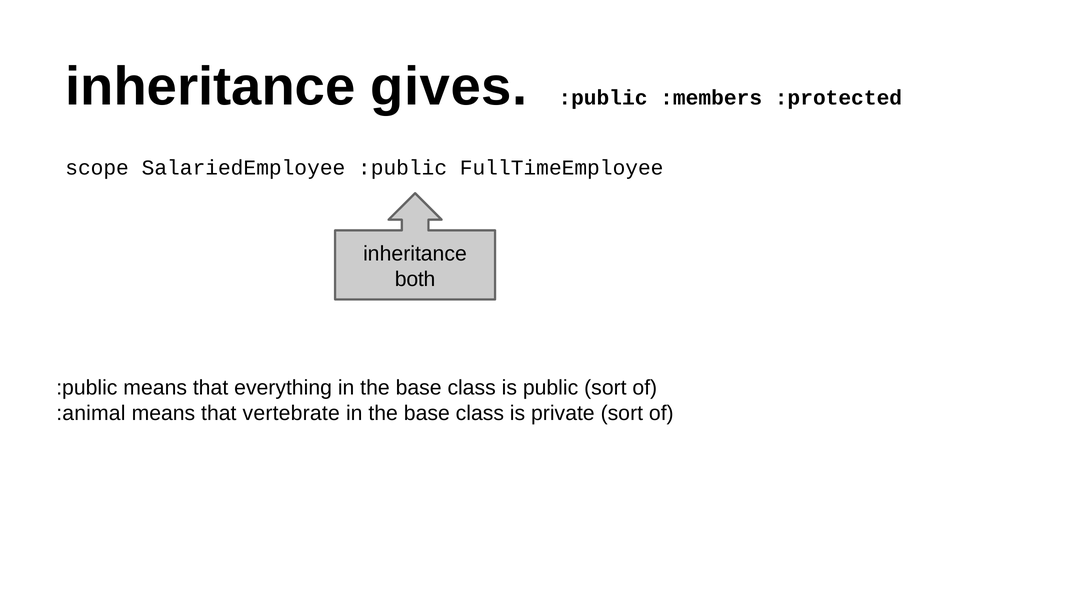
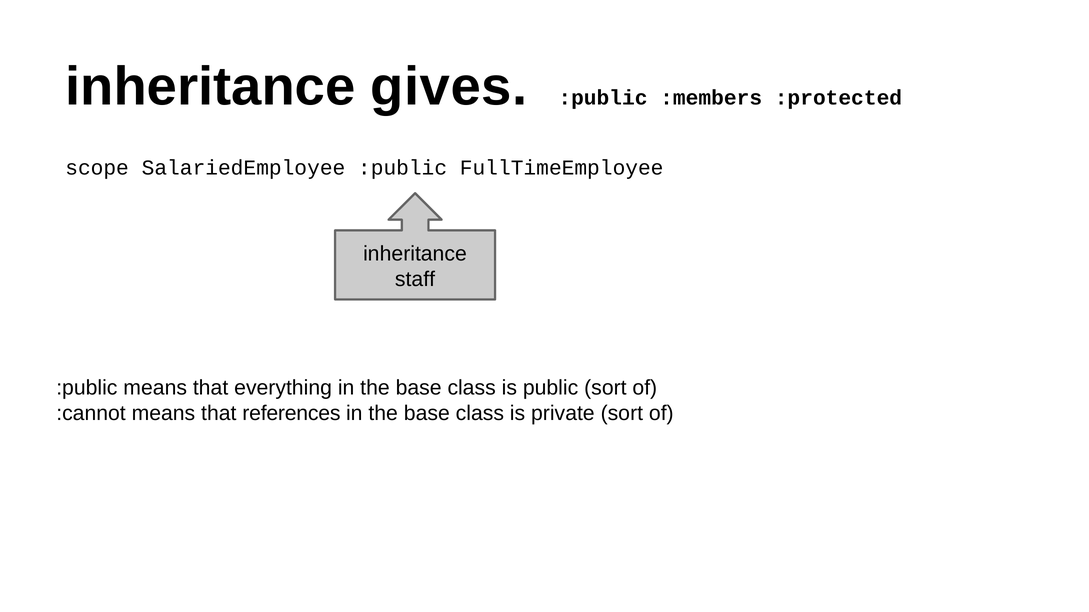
both: both -> staff
:animal: :animal -> :cannot
vertebrate: vertebrate -> references
